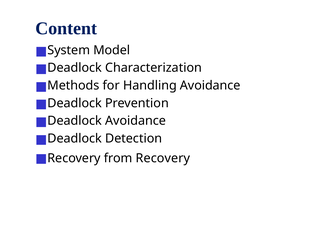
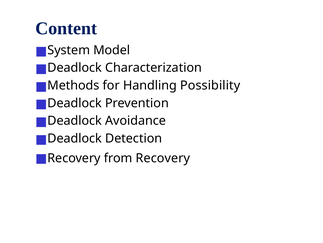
Handling Avoidance: Avoidance -> Possibility
